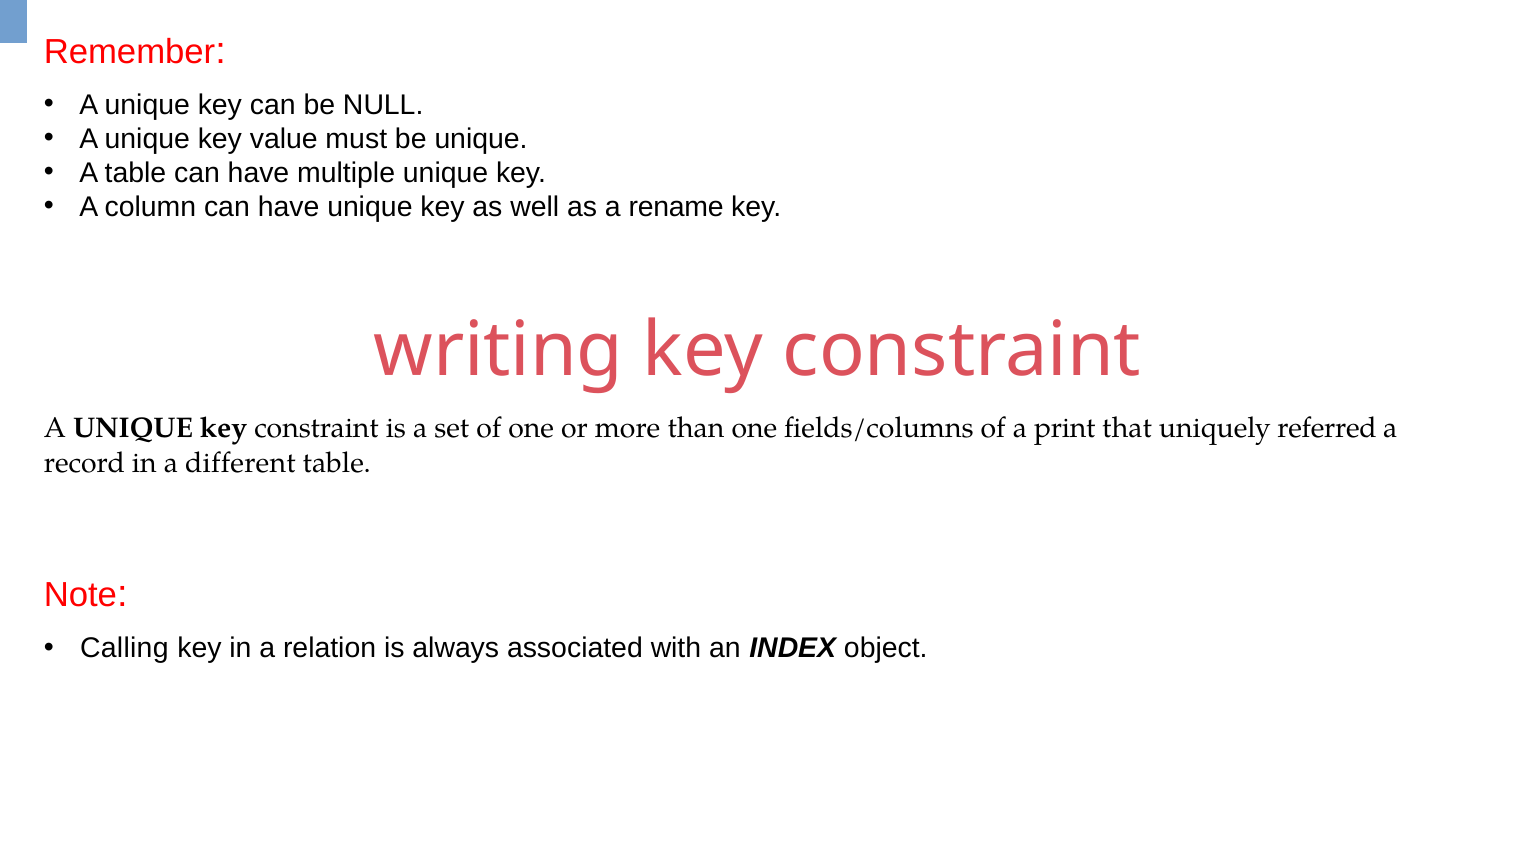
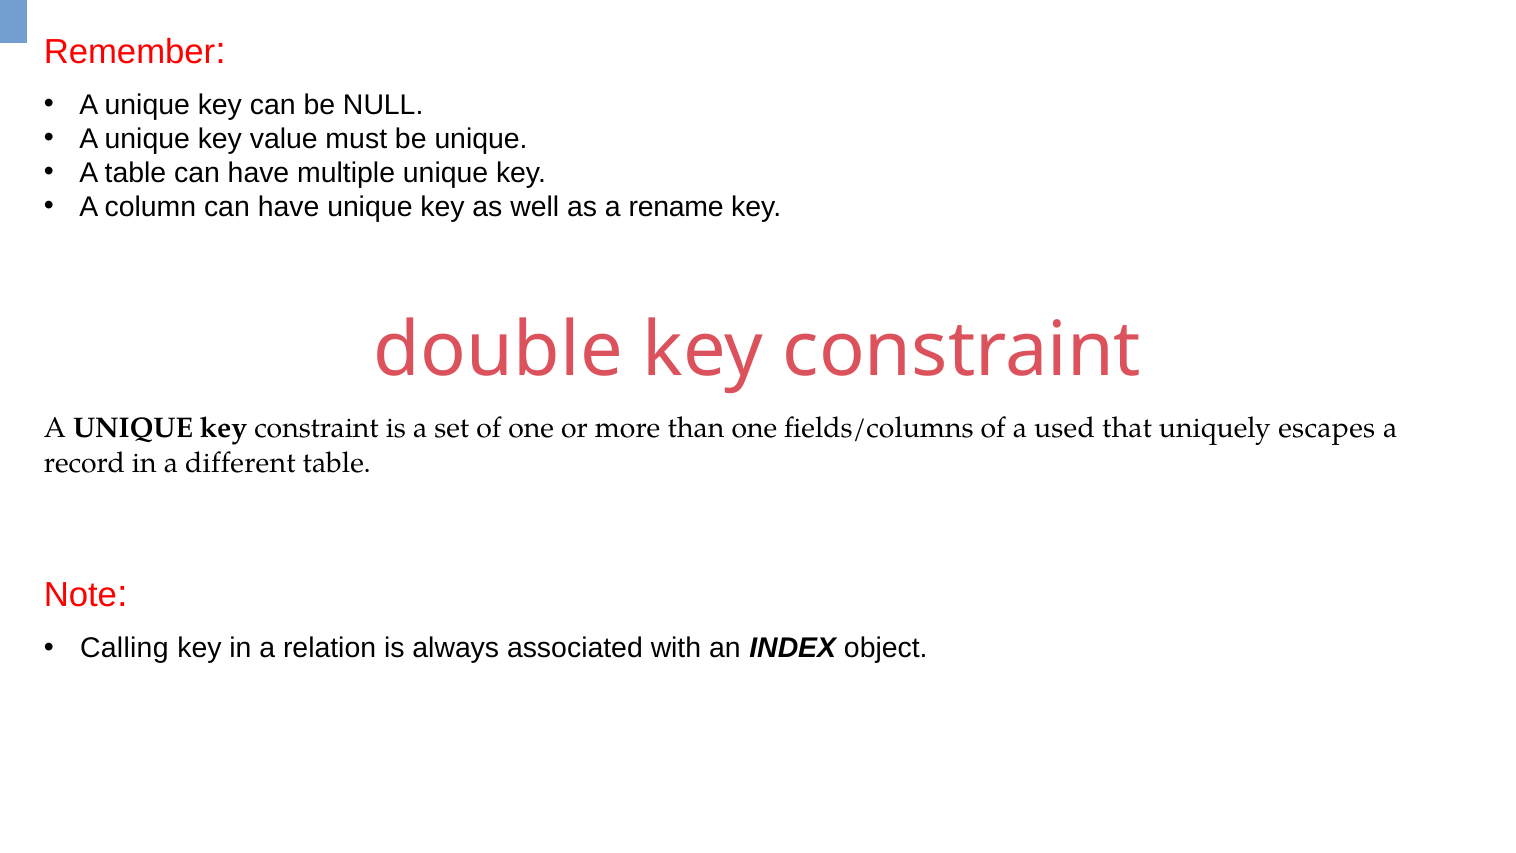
writing: writing -> double
print: print -> used
referred: referred -> escapes
